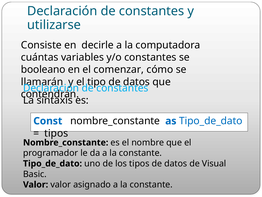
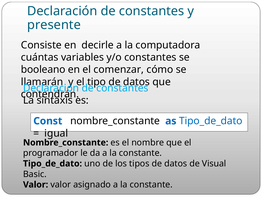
utilizarse: utilizarse -> presente
tipos at (56, 133): tipos -> igual
